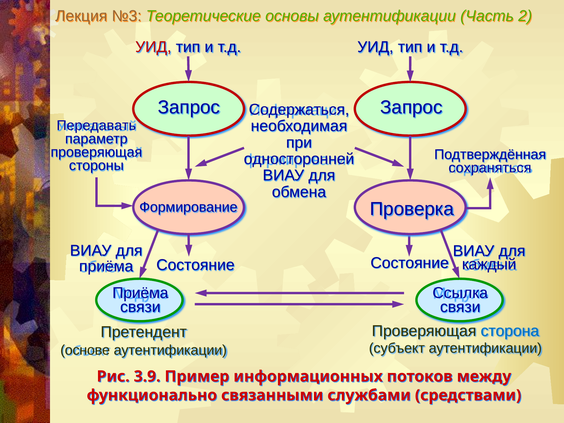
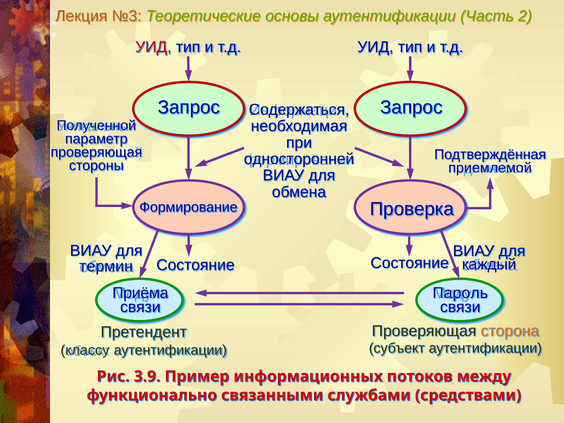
Передавать: Передавать -> Полученной
сохраняться: сохраняться -> приемлемой
приёма at (106, 266): приёма -> термин
Ссылка: Ссылка -> Пароль
сторона colour: blue -> orange
основе: основе -> классу
